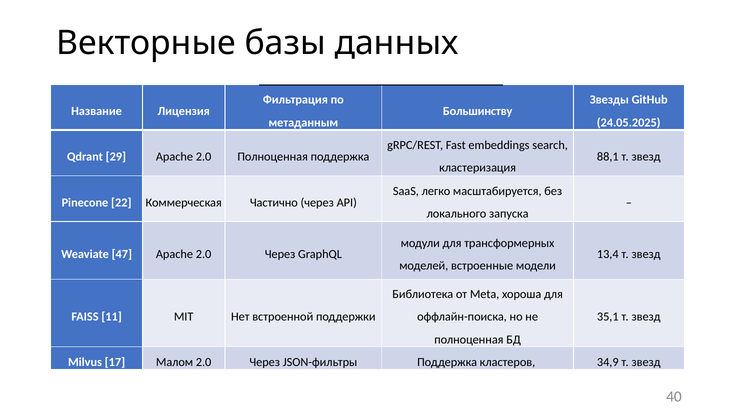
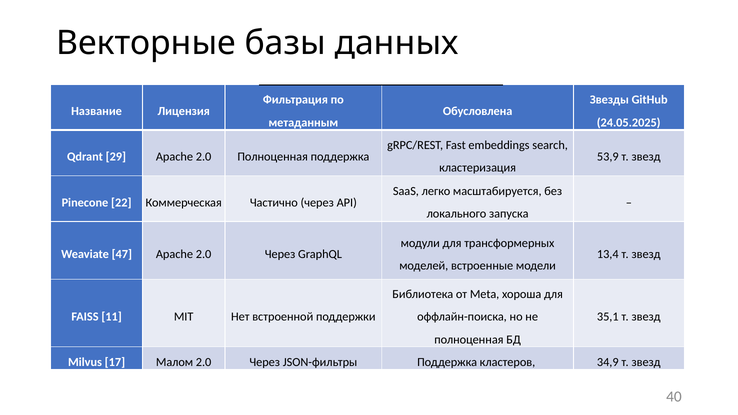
Большинству: Большинству -> Обусловлена
88,1: 88,1 -> 53,9
